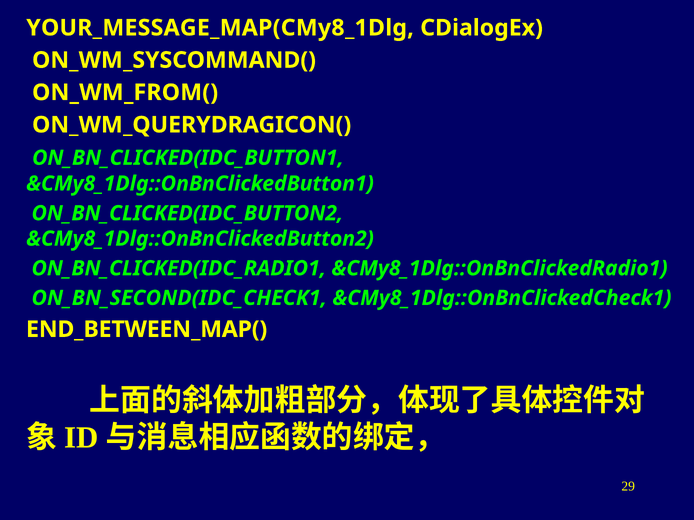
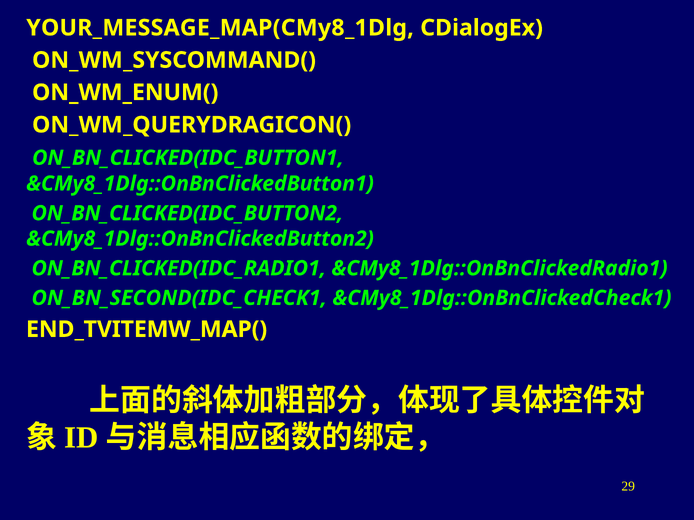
ON_WM_FROM(: ON_WM_FROM( -> ON_WM_ENUM(
END_BETWEEN_MAP(: END_BETWEEN_MAP( -> END_TVITEMW_MAP(
